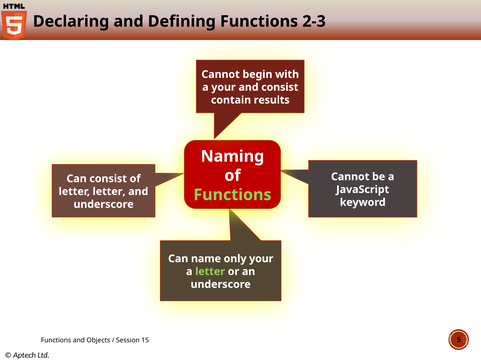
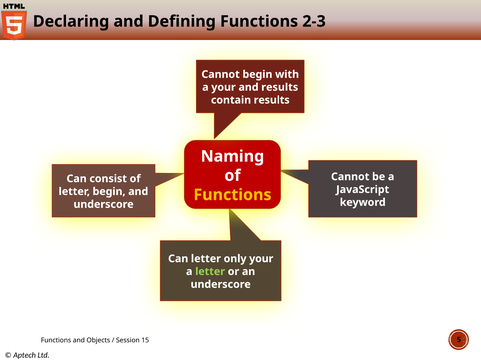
and consist: consist -> results
letter letter: letter -> begin
Functions at (232, 195) colour: light green -> yellow
Can name: name -> letter
